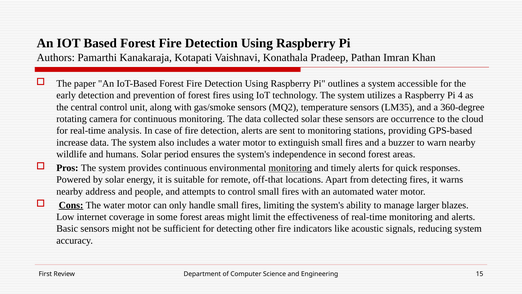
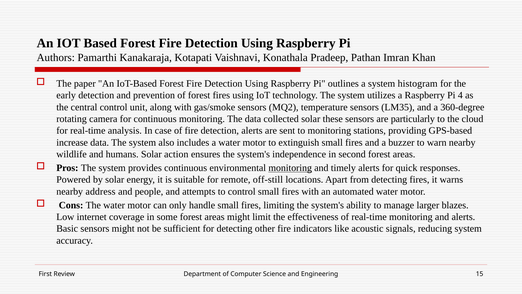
accessible: accessible -> histogram
occurrence: occurrence -> particularly
period: period -> action
off-that: off-that -> off-still
Cons underline: present -> none
